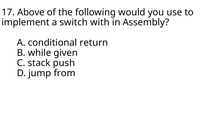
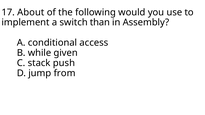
Above: Above -> About
with: with -> than
return: return -> access
